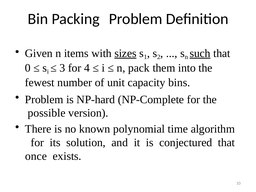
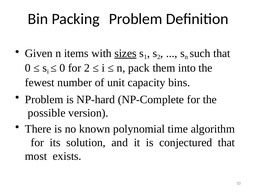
such underline: present -> none
3 at (62, 68): 3 -> 0
for 4: 4 -> 2
once: once -> most
